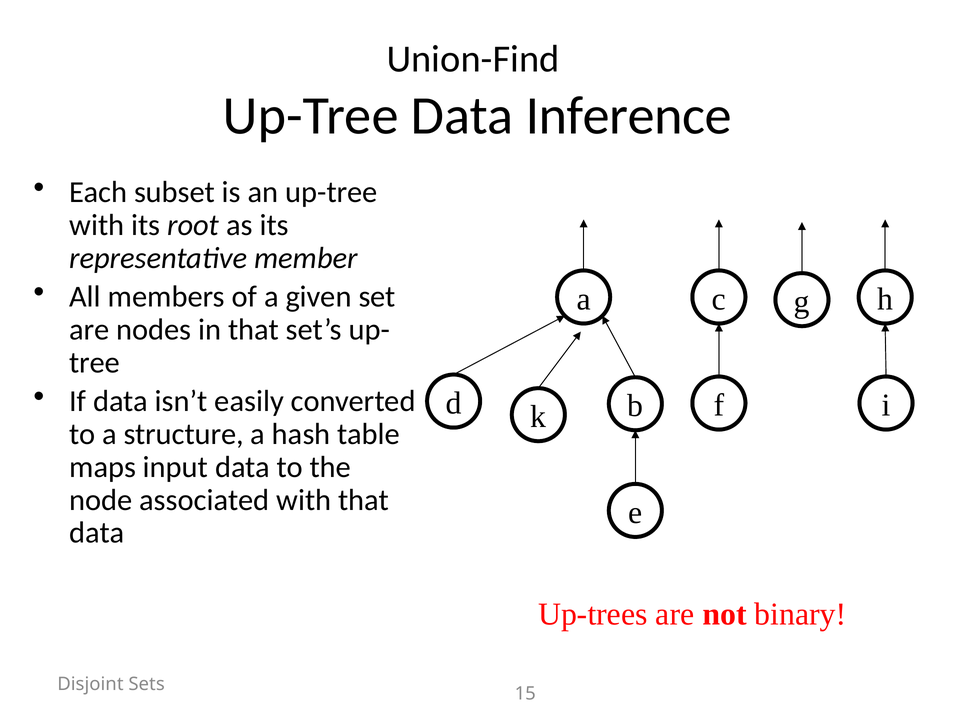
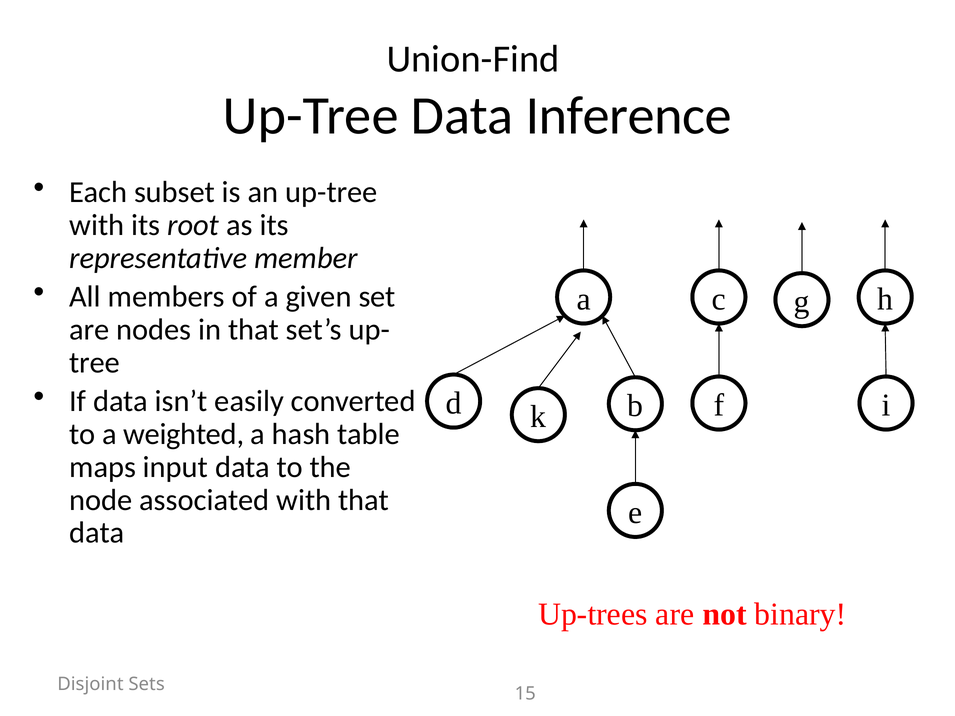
structure: structure -> weighted
